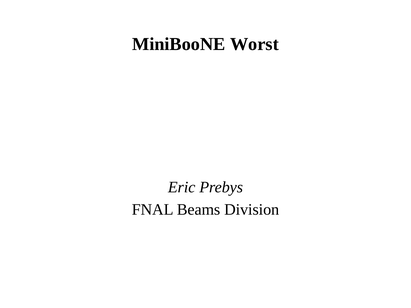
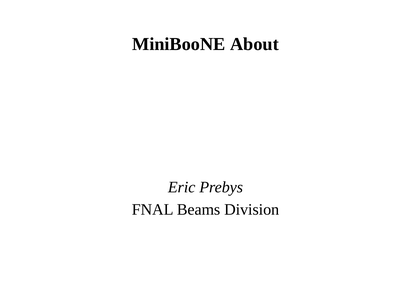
Worst: Worst -> About
